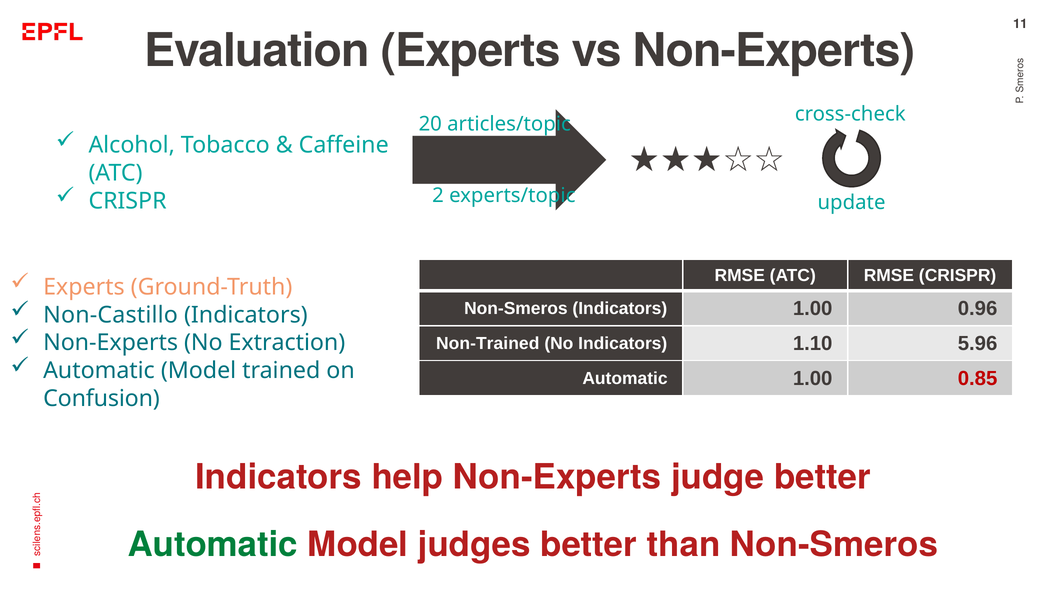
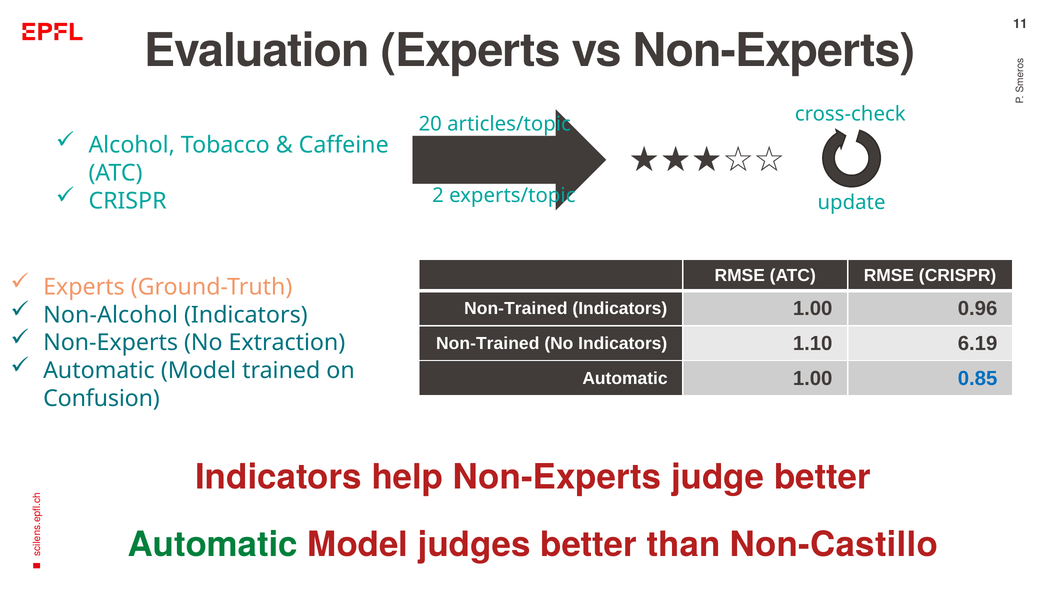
Non-Smeros at (516, 309): Non-Smeros -> Non-Trained
Non-Castillo: Non-Castillo -> Non-Alcohol
5.96: 5.96 -> 6.19
0.85 colour: red -> blue
than Non-Smeros: Non-Smeros -> Non-Castillo
